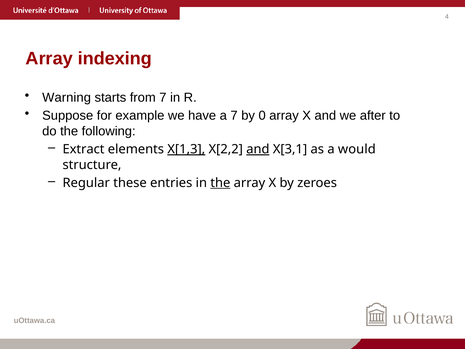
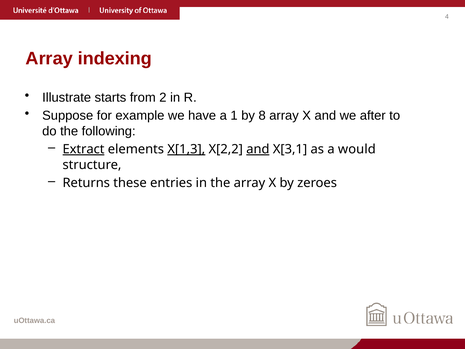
Warning: Warning -> Illustrate
from 7: 7 -> 2
a 7: 7 -> 1
0: 0 -> 8
Extract underline: none -> present
Regular: Regular -> Returns
the at (220, 183) underline: present -> none
